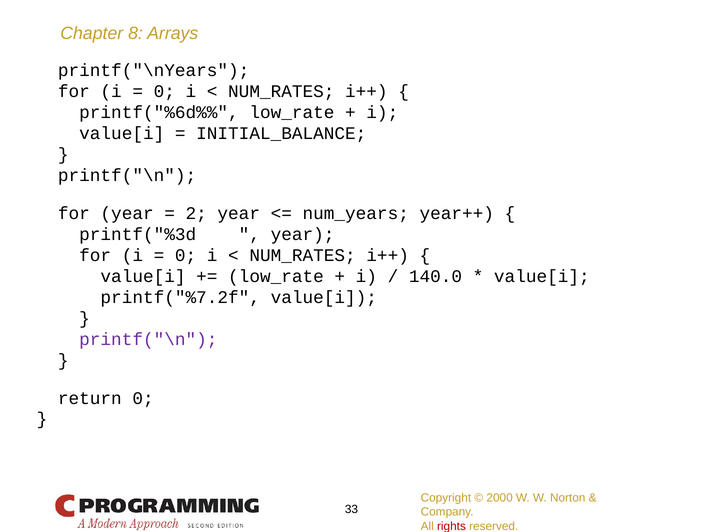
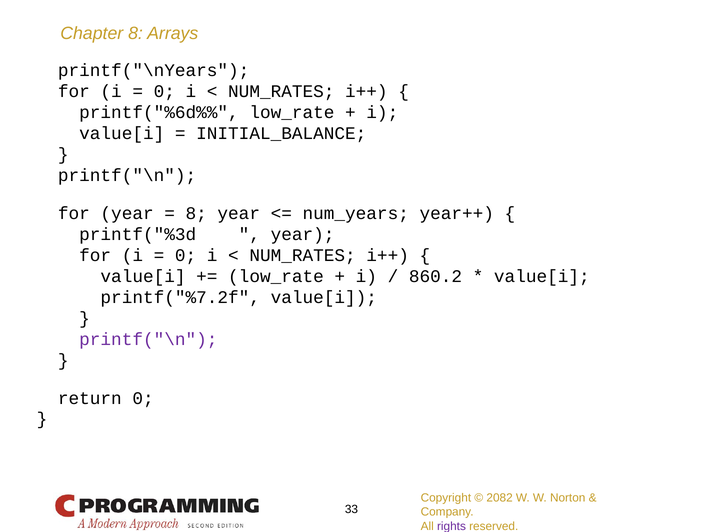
2 at (196, 213): 2 -> 8
140.0: 140.0 -> 860.2
2000: 2000 -> 2082
rights colour: red -> purple
